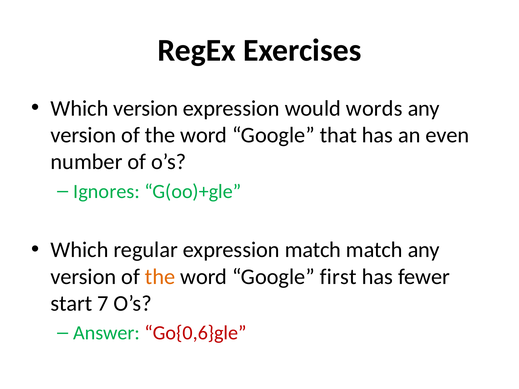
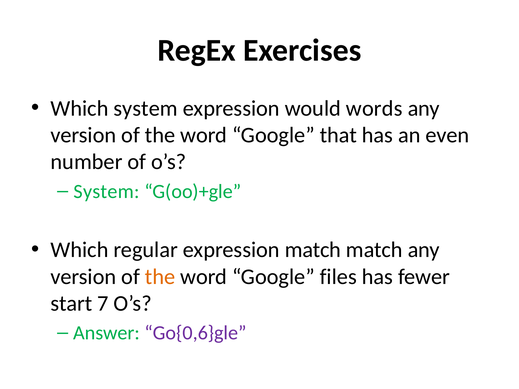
Which version: version -> system
Ignores at (107, 191): Ignores -> System
first: first -> files
Go{0,6}gle colour: red -> purple
